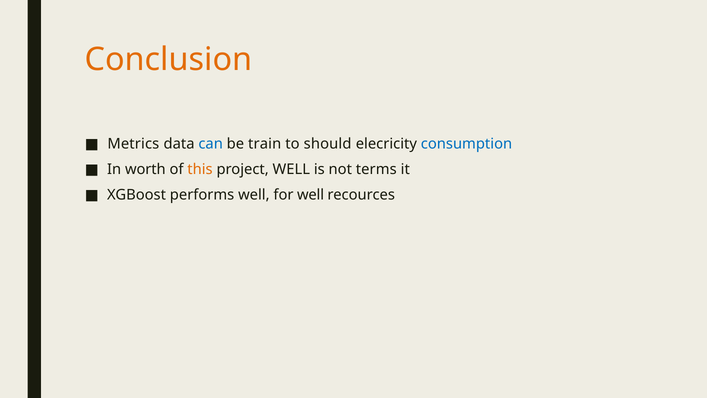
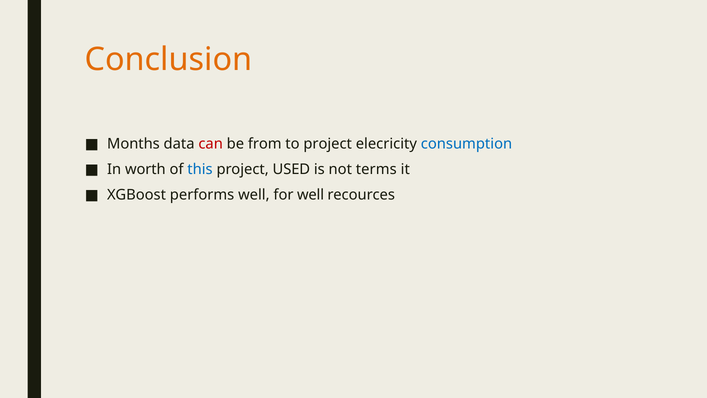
Metrics: Metrics -> Months
can colour: blue -> red
train: train -> from
to should: should -> project
this colour: orange -> blue
project WELL: WELL -> USED
